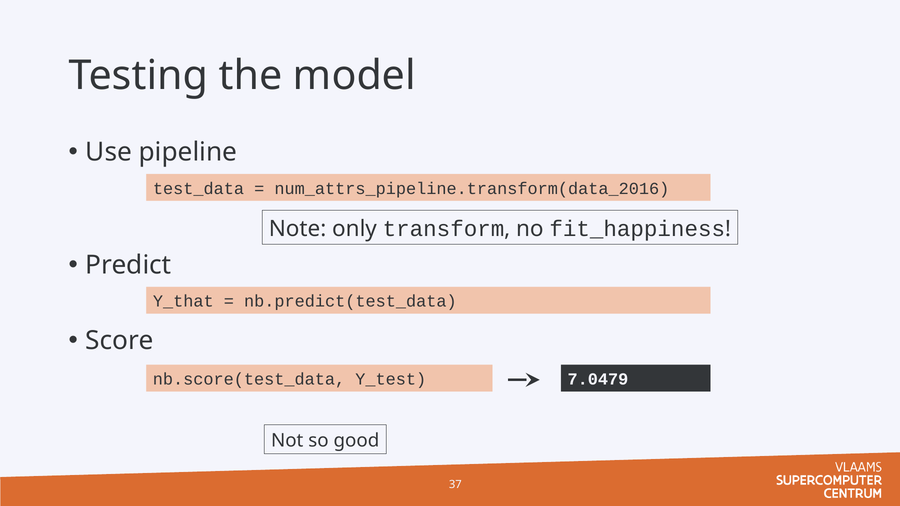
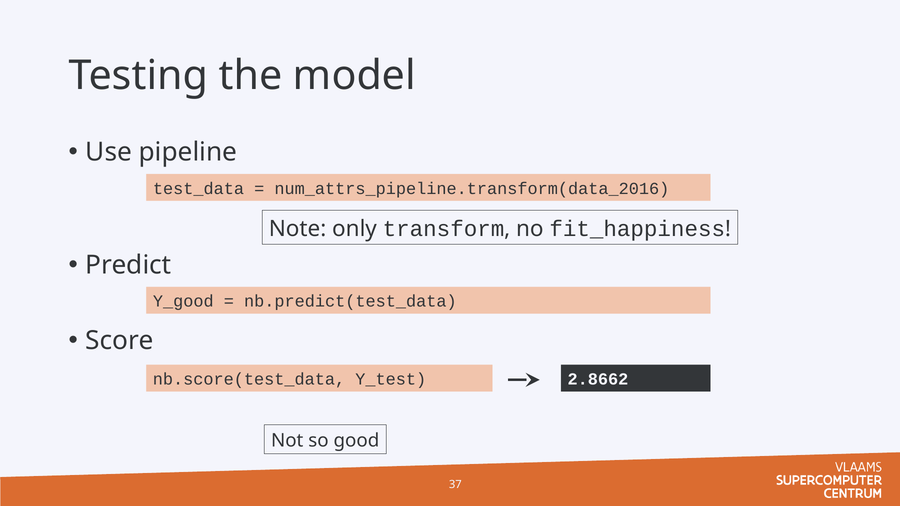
Y_that: Y_that -> Y_good
7.0479: 7.0479 -> 2.8662
